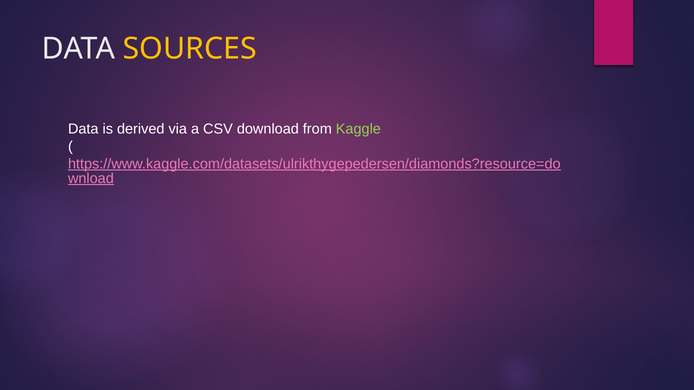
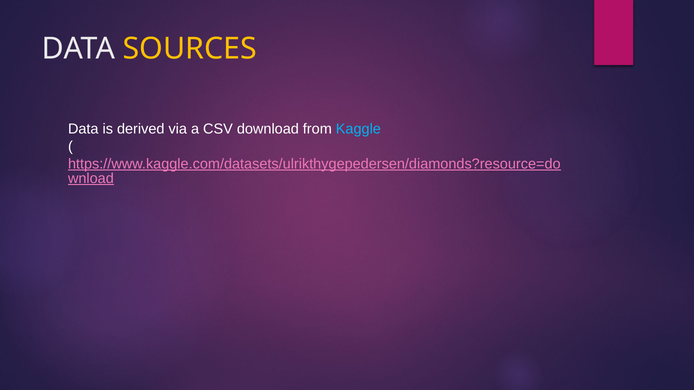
Kaggle colour: light green -> light blue
